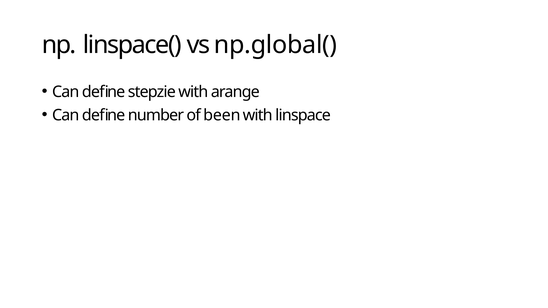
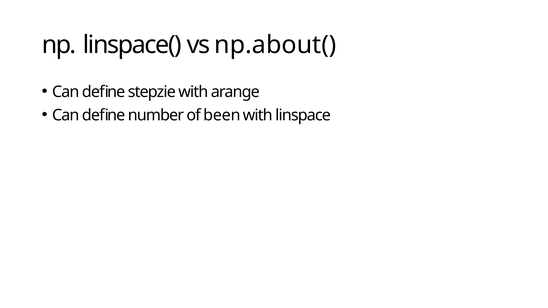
np.global(: np.global( -> np.about(
